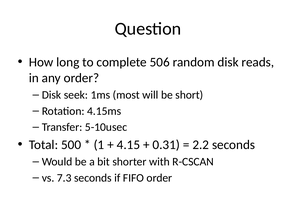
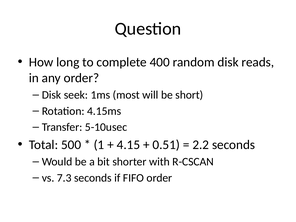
506: 506 -> 400
0.31: 0.31 -> 0.51
